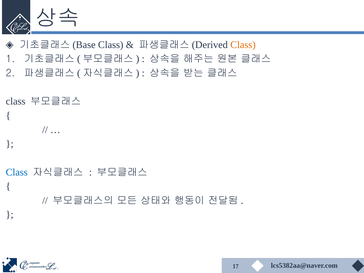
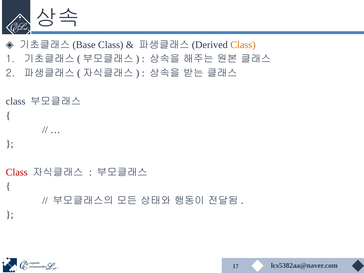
Class at (17, 172) colour: blue -> red
